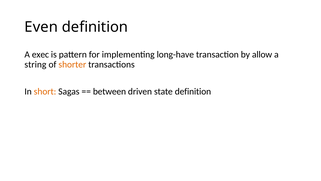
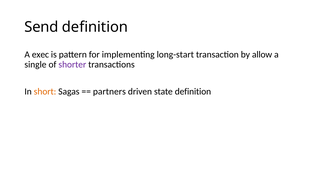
Even: Even -> Send
long-have: long-have -> long-start
string: string -> single
shorter colour: orange -> purple
between: between -> partners
